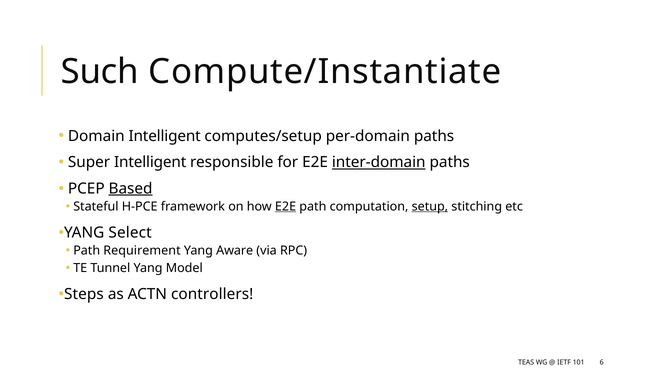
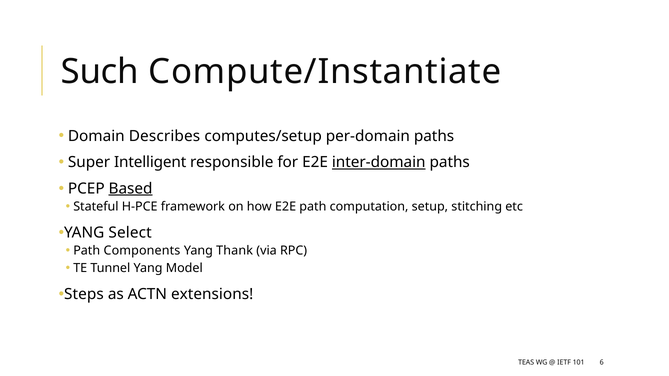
Domain Intelligent: Intelligent -> Describes
E2E at (286, 207) underline: present -> none
setup underline: present -> none
Requirement: Requirement -> Components
Aware: Aware -> Thank
controllers: controllers -> extensions
